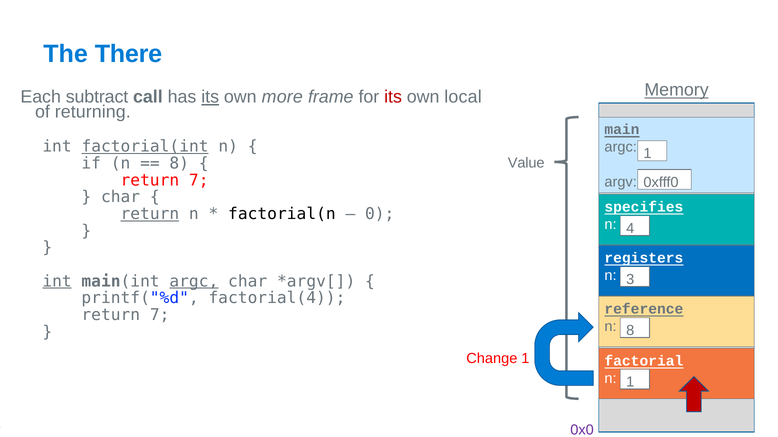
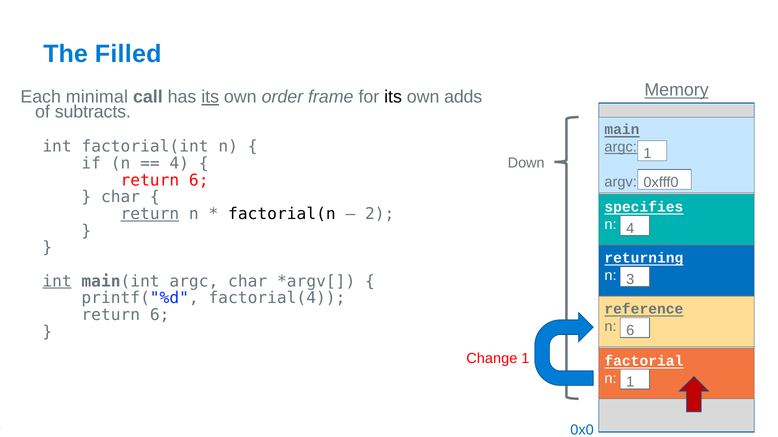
There: There -> Filled
subtract: subtract -> minimal
more: more -> order
its at (393, 97) colour: red -> black
local: local -> adds
returning: returning -> subtracts
factorial(int underline: present -> none
argc at (621, 147) underline: none -> present
8 at (179, 164): 8 -> 4
Value: Value -> Down
7 at (199, 180): 7 -> 6
0: 0 -> 2
registers: registers -> returning
argc at (194, 282) underline: present -> none
7 at (160, 315): 7 -> 6
n 8: 8 -> 6
0x0 colour: purple -> blue
